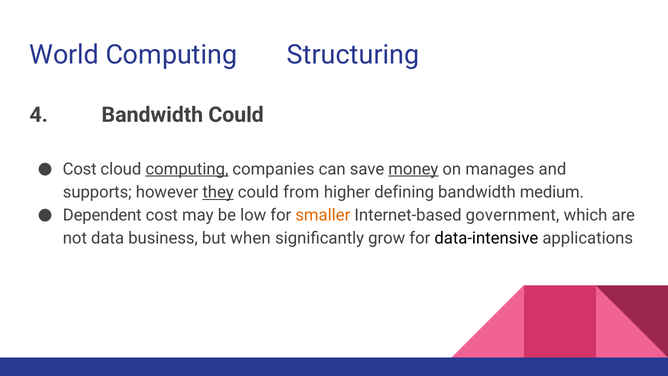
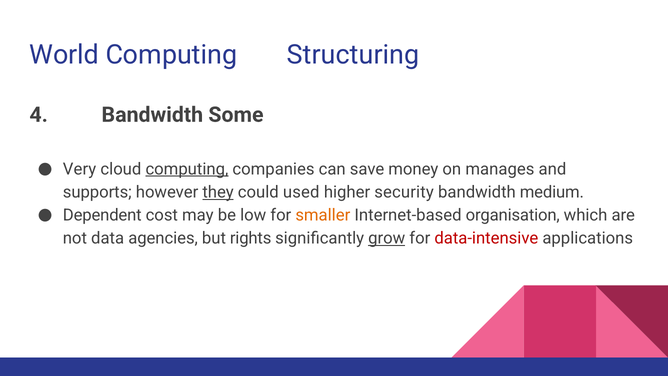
Bandwidth Could: Could -> Some
Cost at (80, 169): Cost -> Very
money underline: present -> none
from: from -> used
defining: defining -> security
government: government -> organisation
business: business -> agencies
when: when -> rights
grow underline: none -> present
data-intensive colour: black -> red
